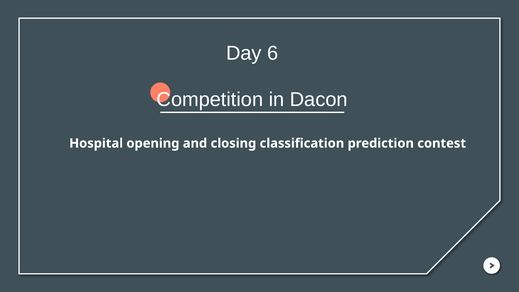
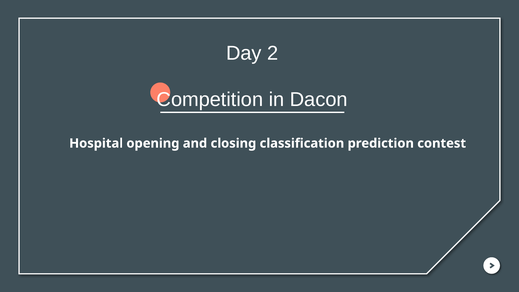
6: 6 -> 2
